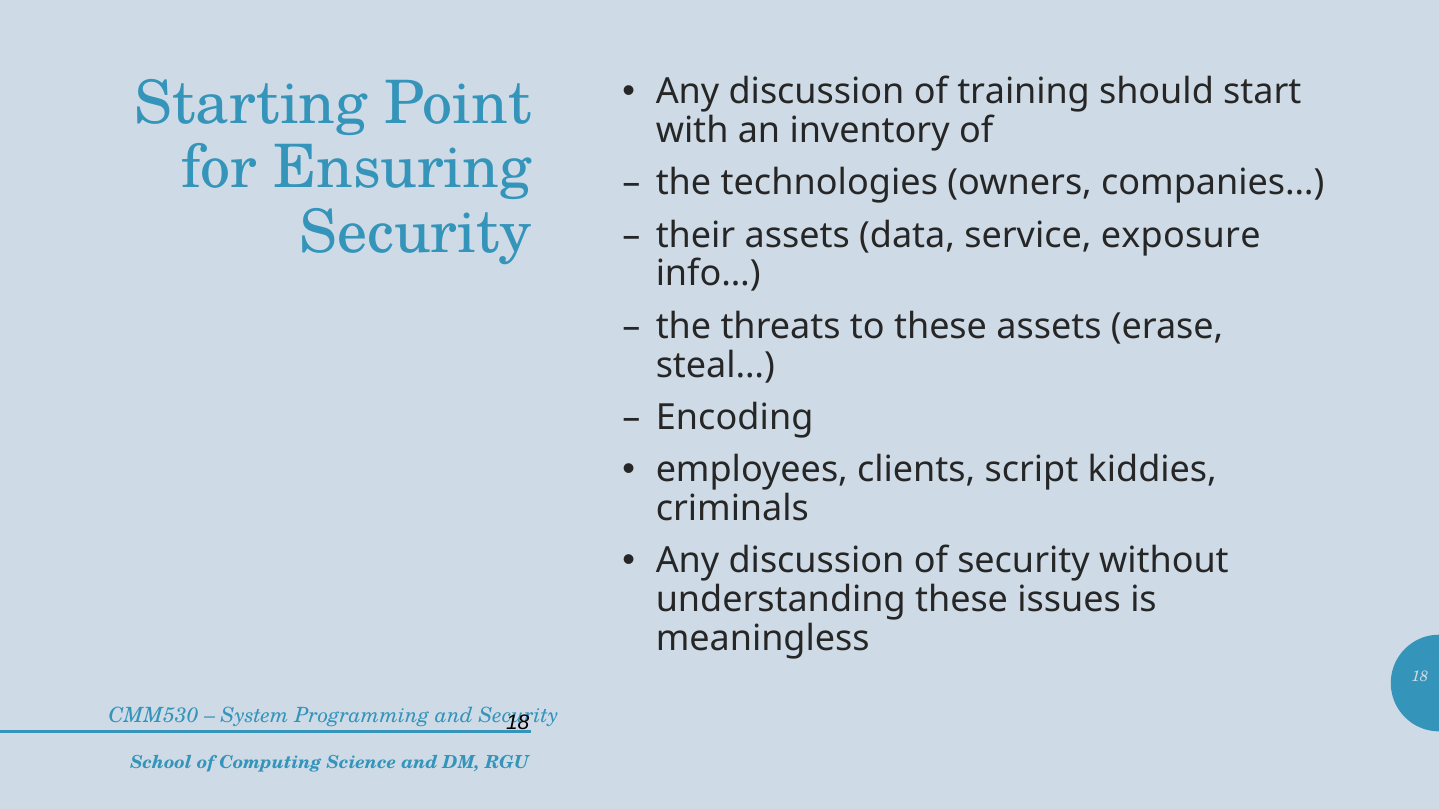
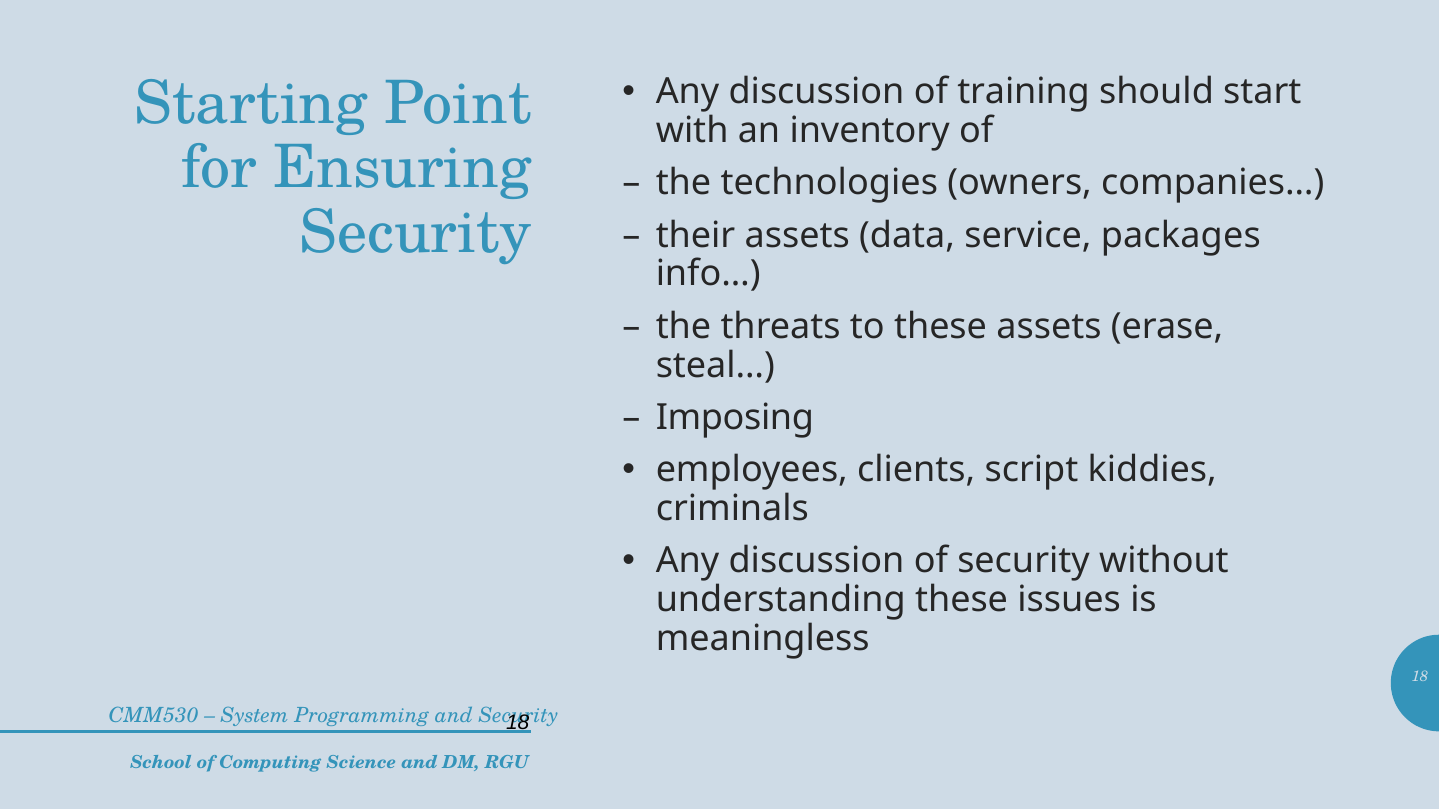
exposure: exposure -> packages
Encoding: Encoding -> Imposing
